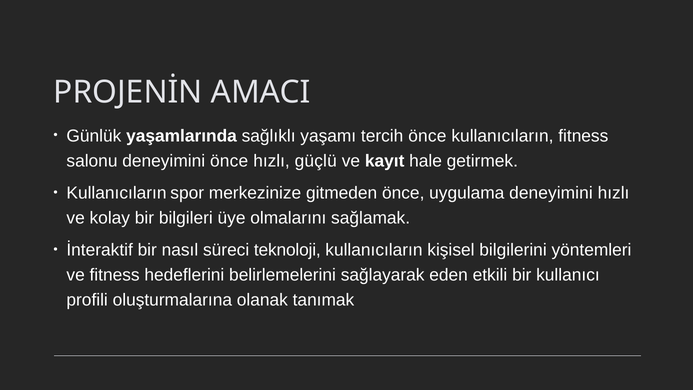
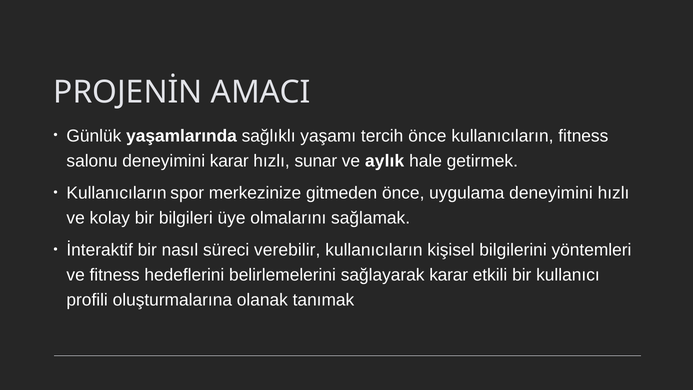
deneyimini önce: önce -> karar
güçlü: güçlü -> sunar
kayıt: kayıt -> aylık
teknoloji: teknoloji -> verebilir
sağlayarak eden: eden -> karar
